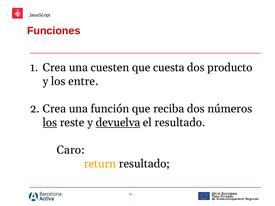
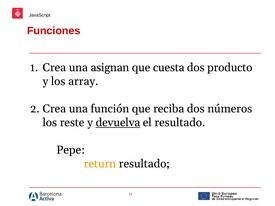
cuesten: cuesten -> asignan
entre: entre -> array
los at (50, 123) underline: present -> none
Caro: Caro -> Pepe
